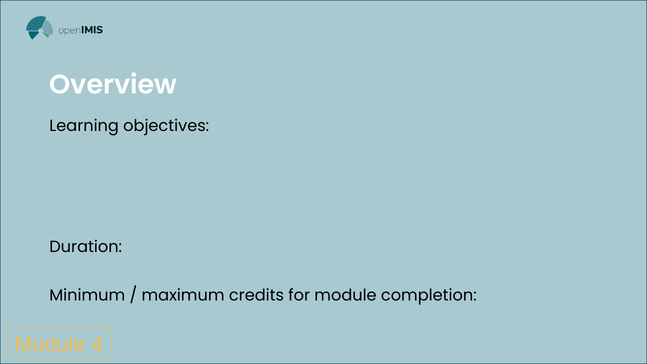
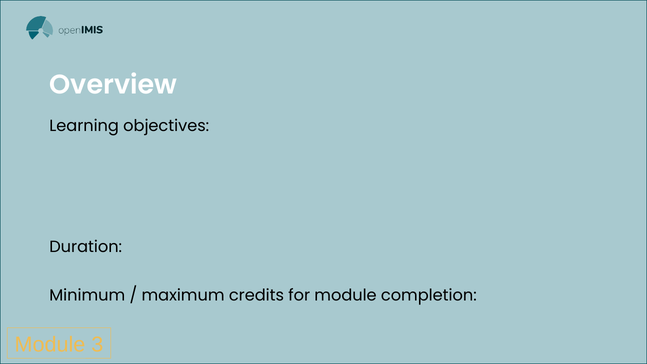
4: 4 -> 3
